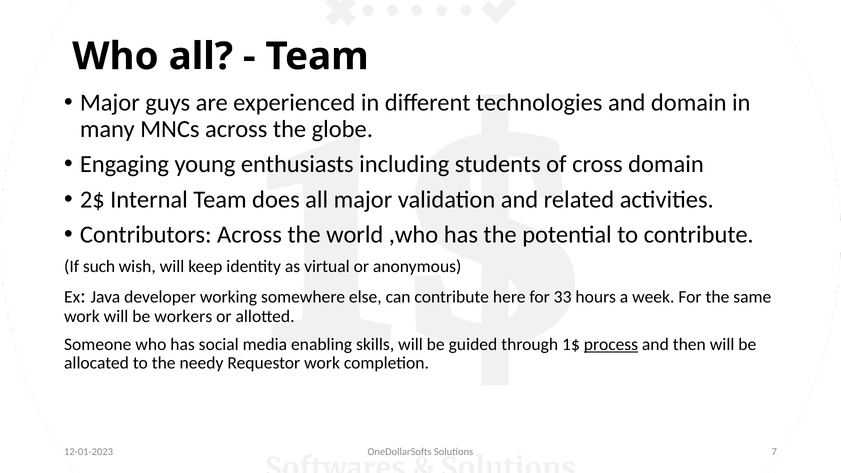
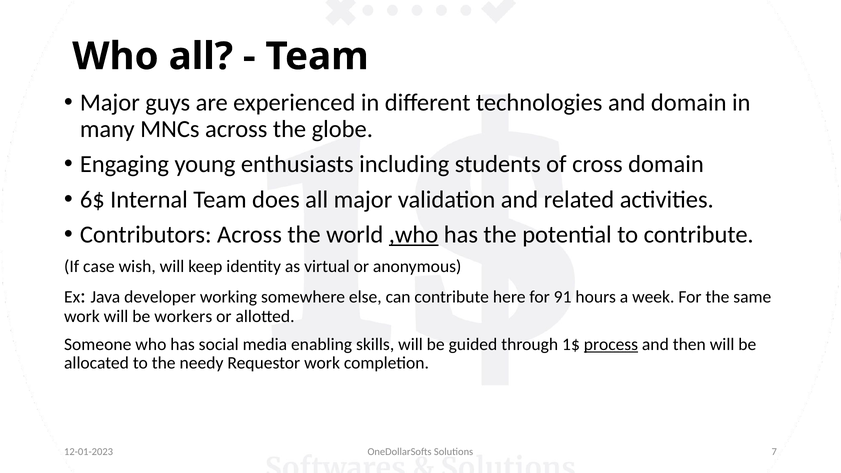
2$: 2$ -> 6$
,who underline: none -> present
such: such -> case
33: 33 -> 91
